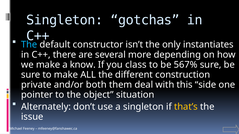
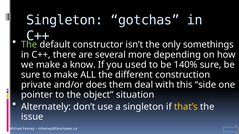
The at (29, 45) colour: light blue -> light green
instantiates: instantiates -> somethings
class: class -> used
567%: 567% -> 140%
both: both -> does
